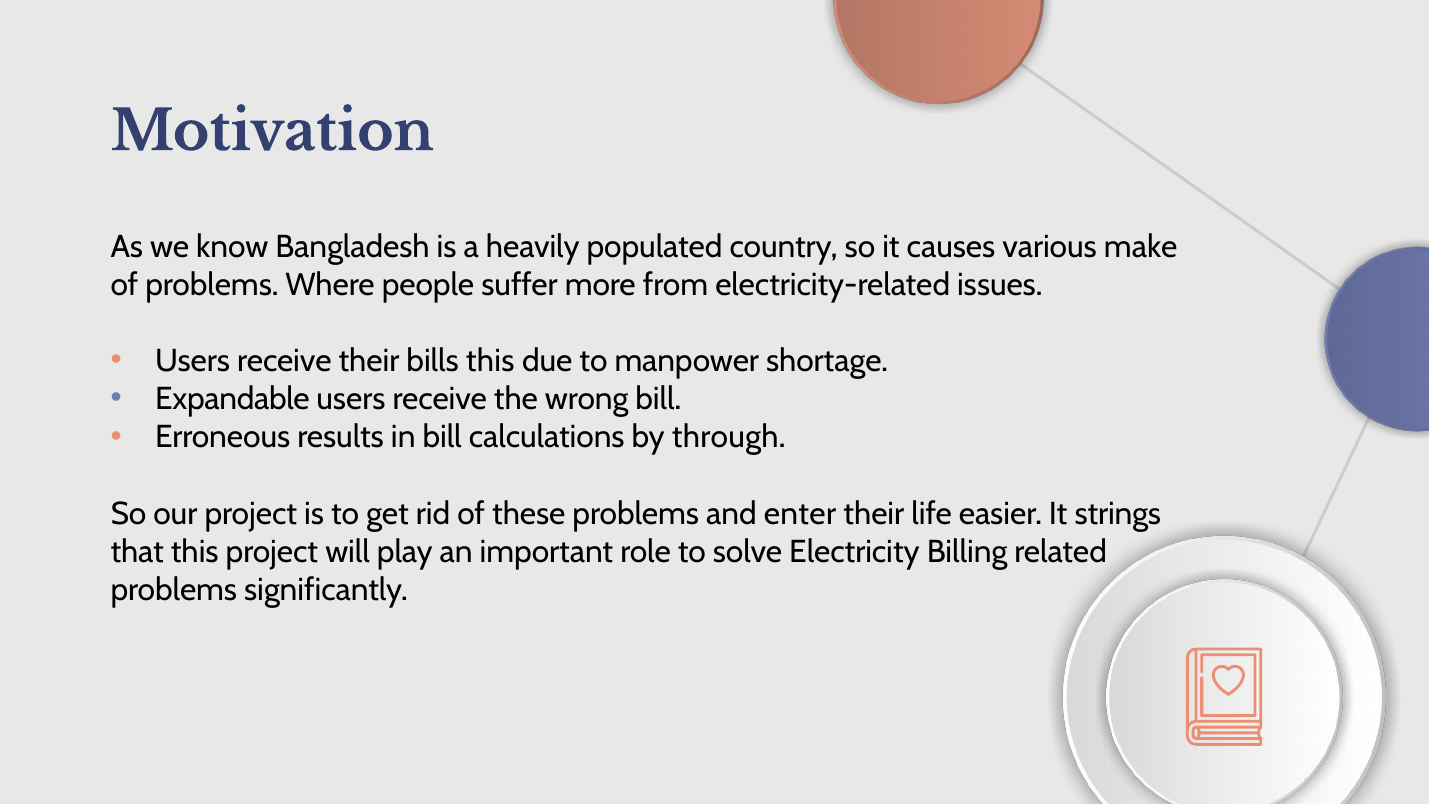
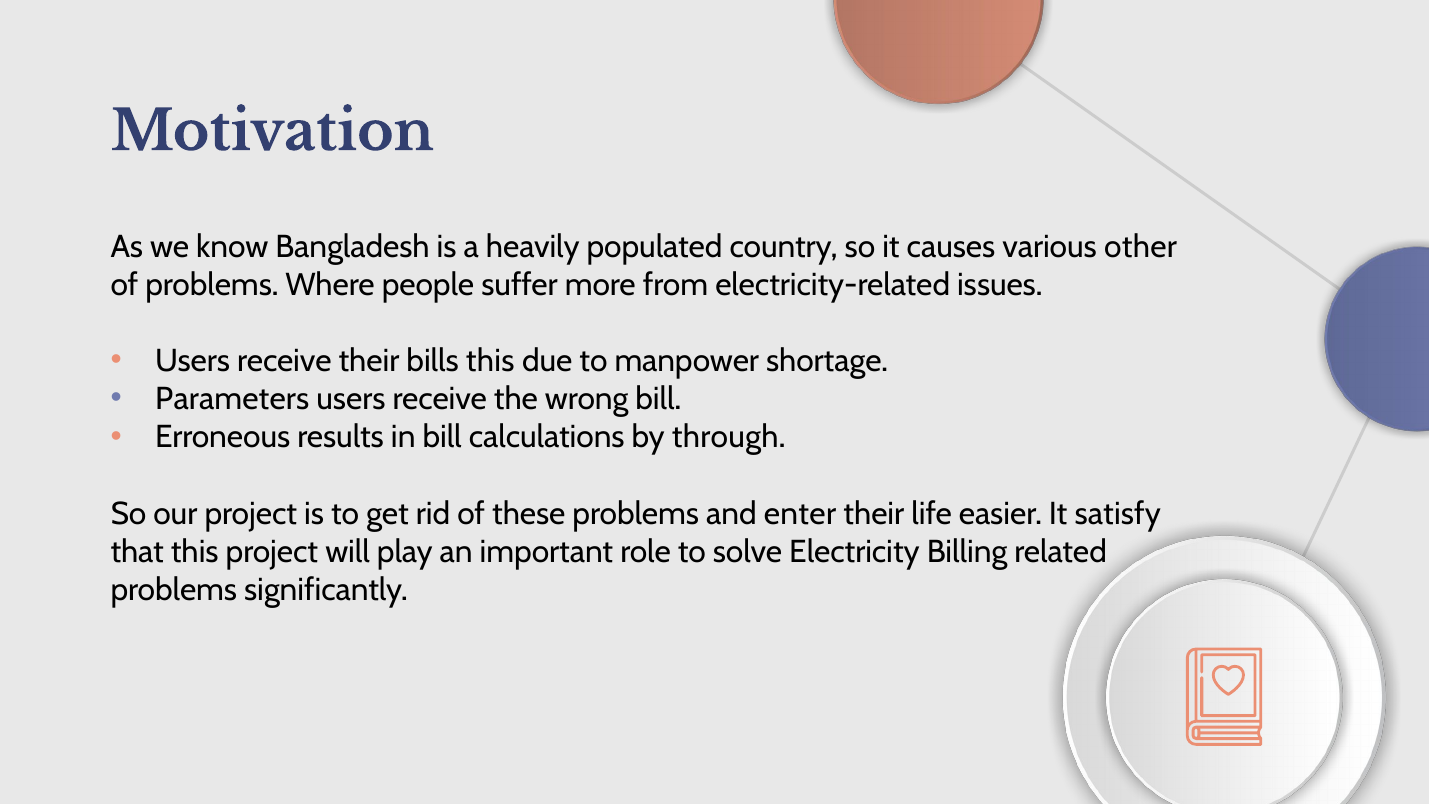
make: make -> other
Expandable: Expandable -> Parameters
strings: strings -> satisfy
